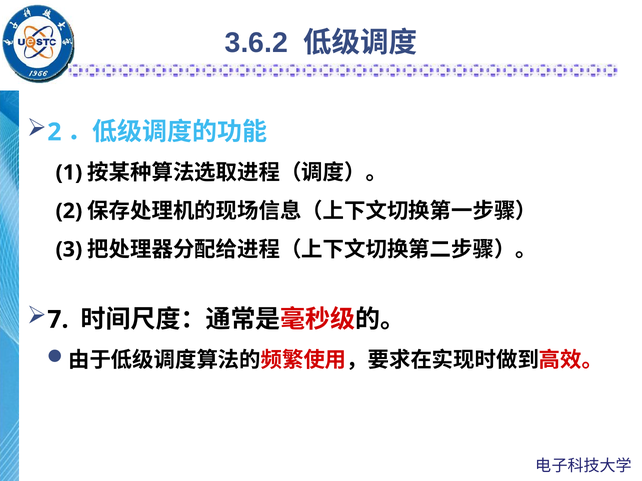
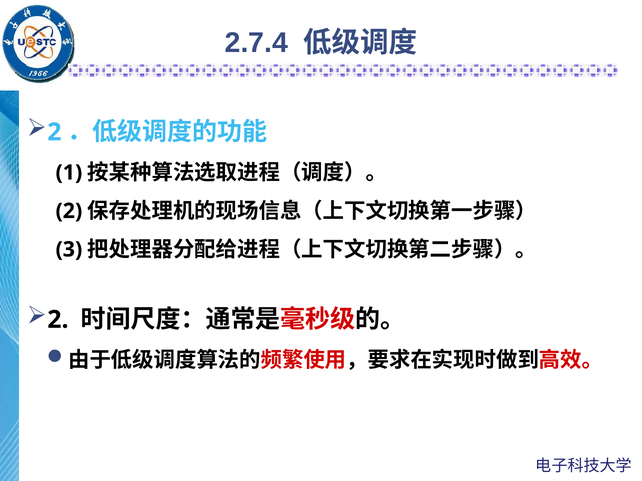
3.6.2: 3.6.2 -> 2.7.4
7 at (58, 320): 7 -> 2
